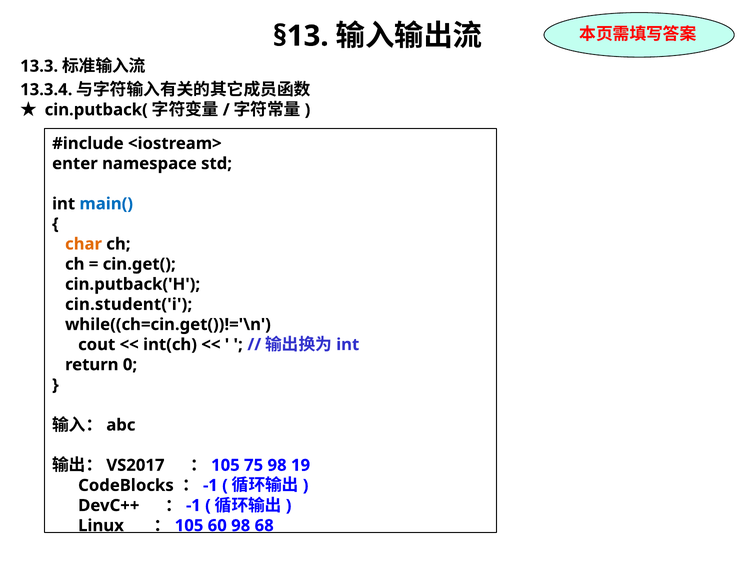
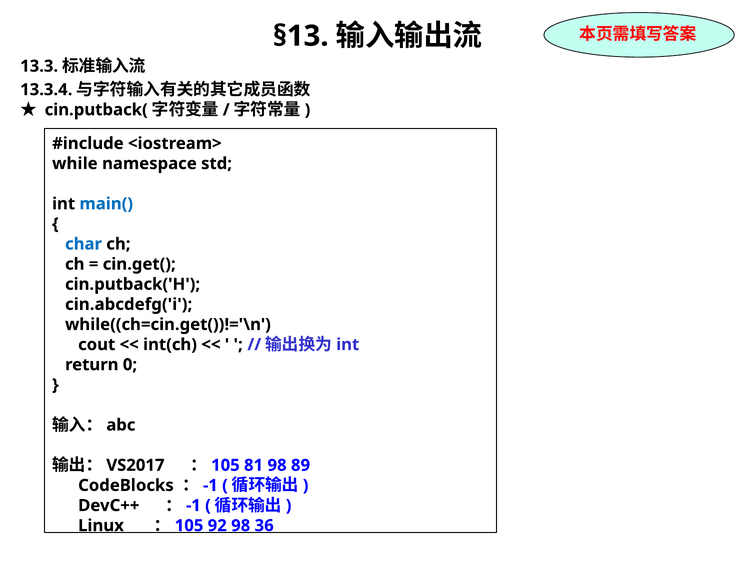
enter: enter -> while
char colour: orange -> blue
cin.student('i: cin.student('i -> cin.abcdefg('i
75: 75 -> 81
19: 19 -> 89
60: 60 -> 92
68: 68 -> 36
